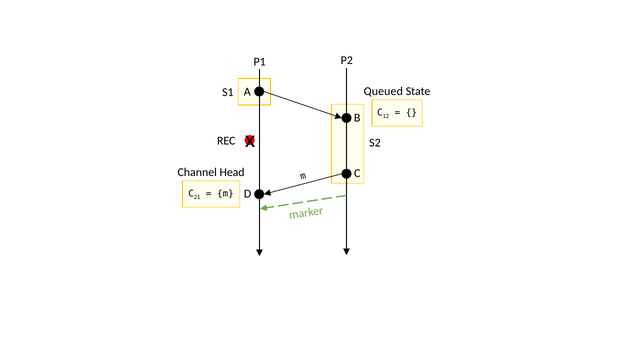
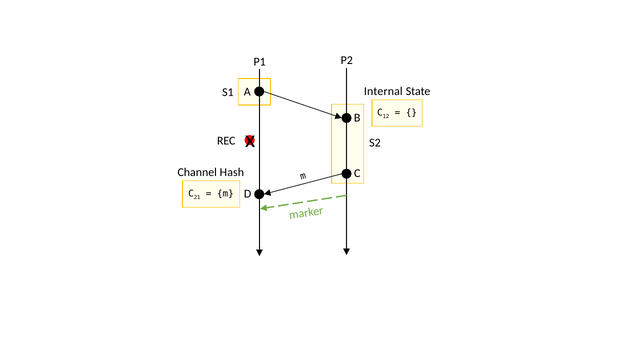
Queued: Queued -> Internal
Head: Head -> Hash
